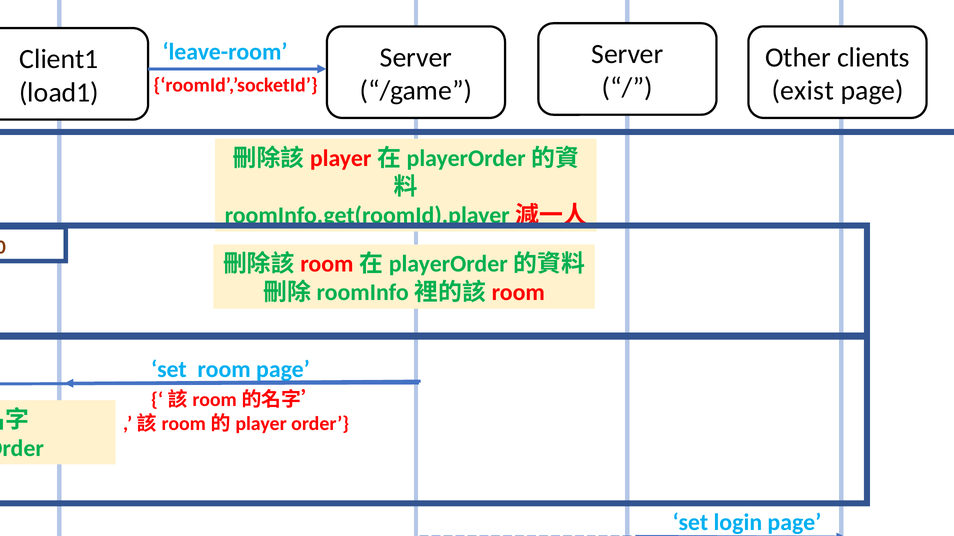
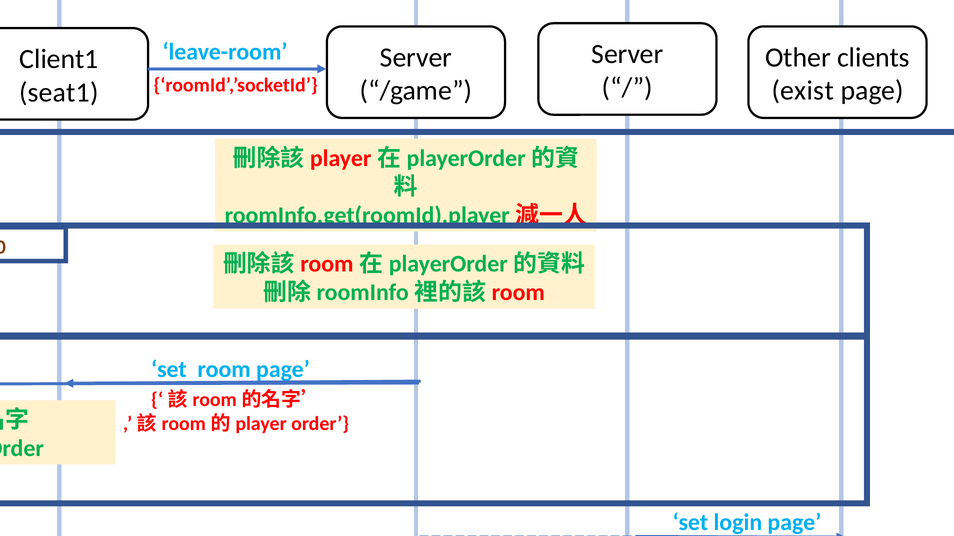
load1: load1 -> seat1
